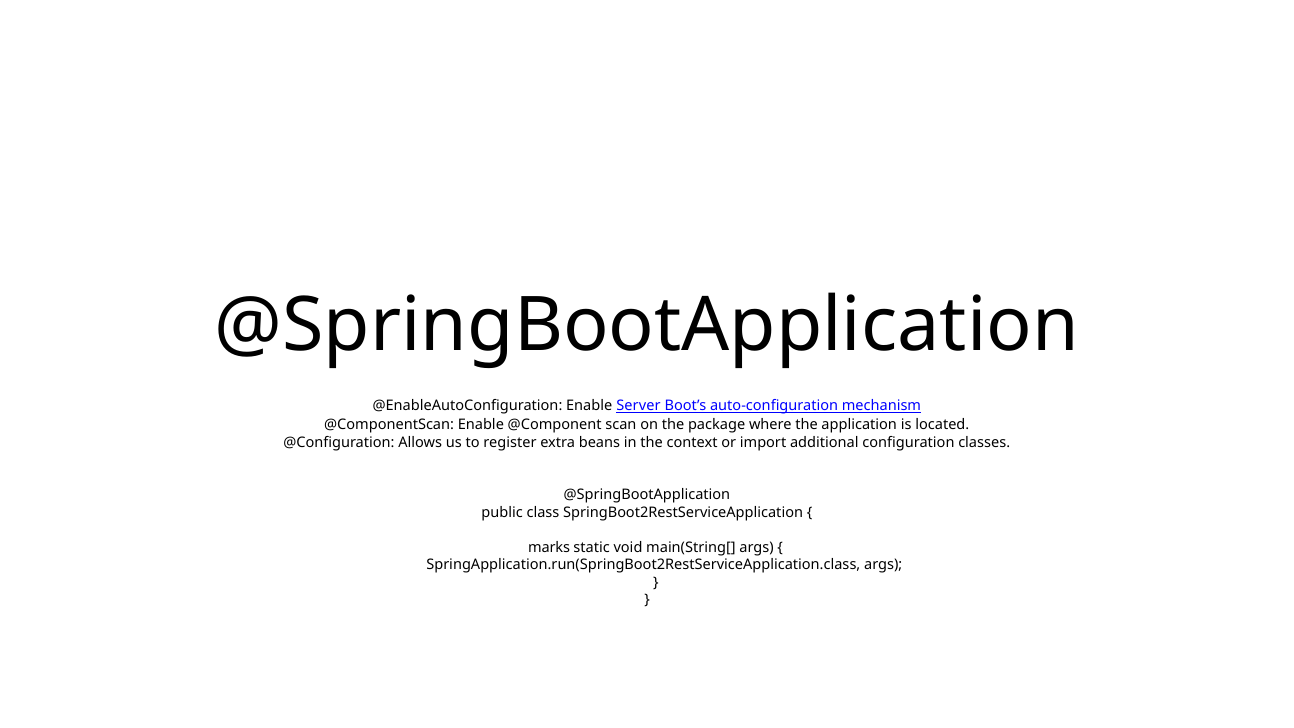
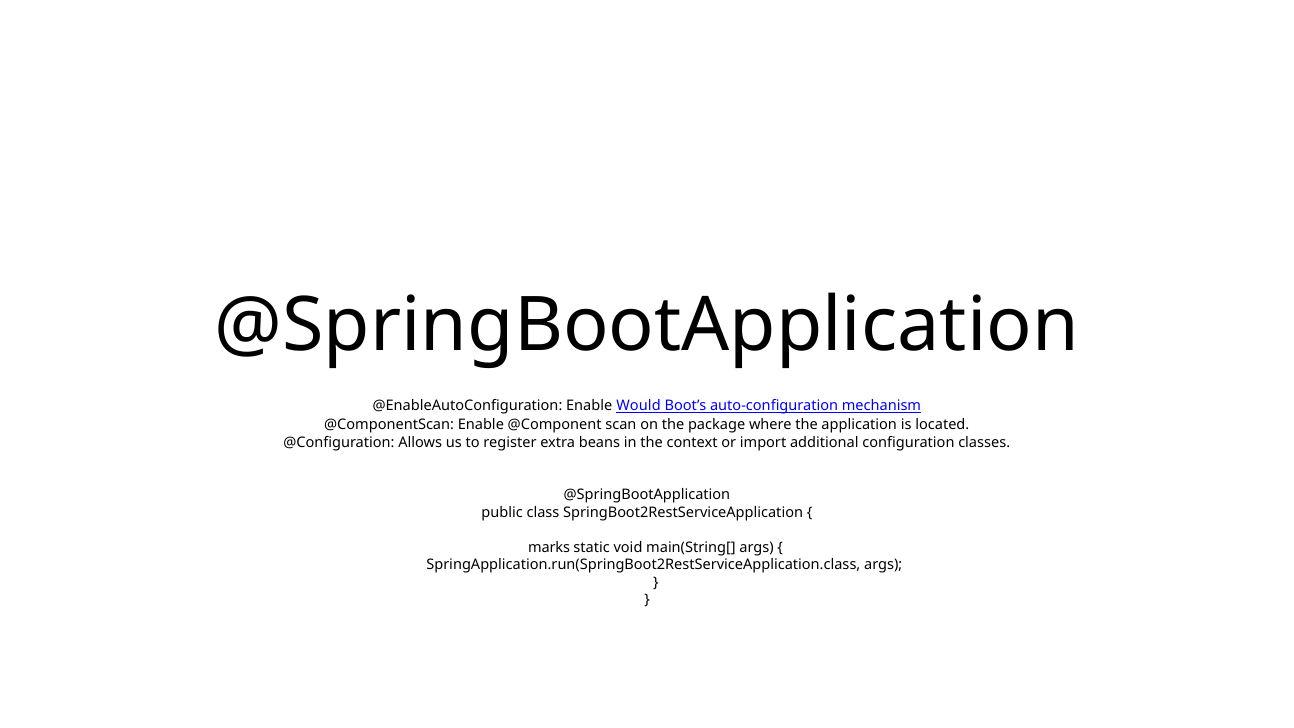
Server: Server -> Would
